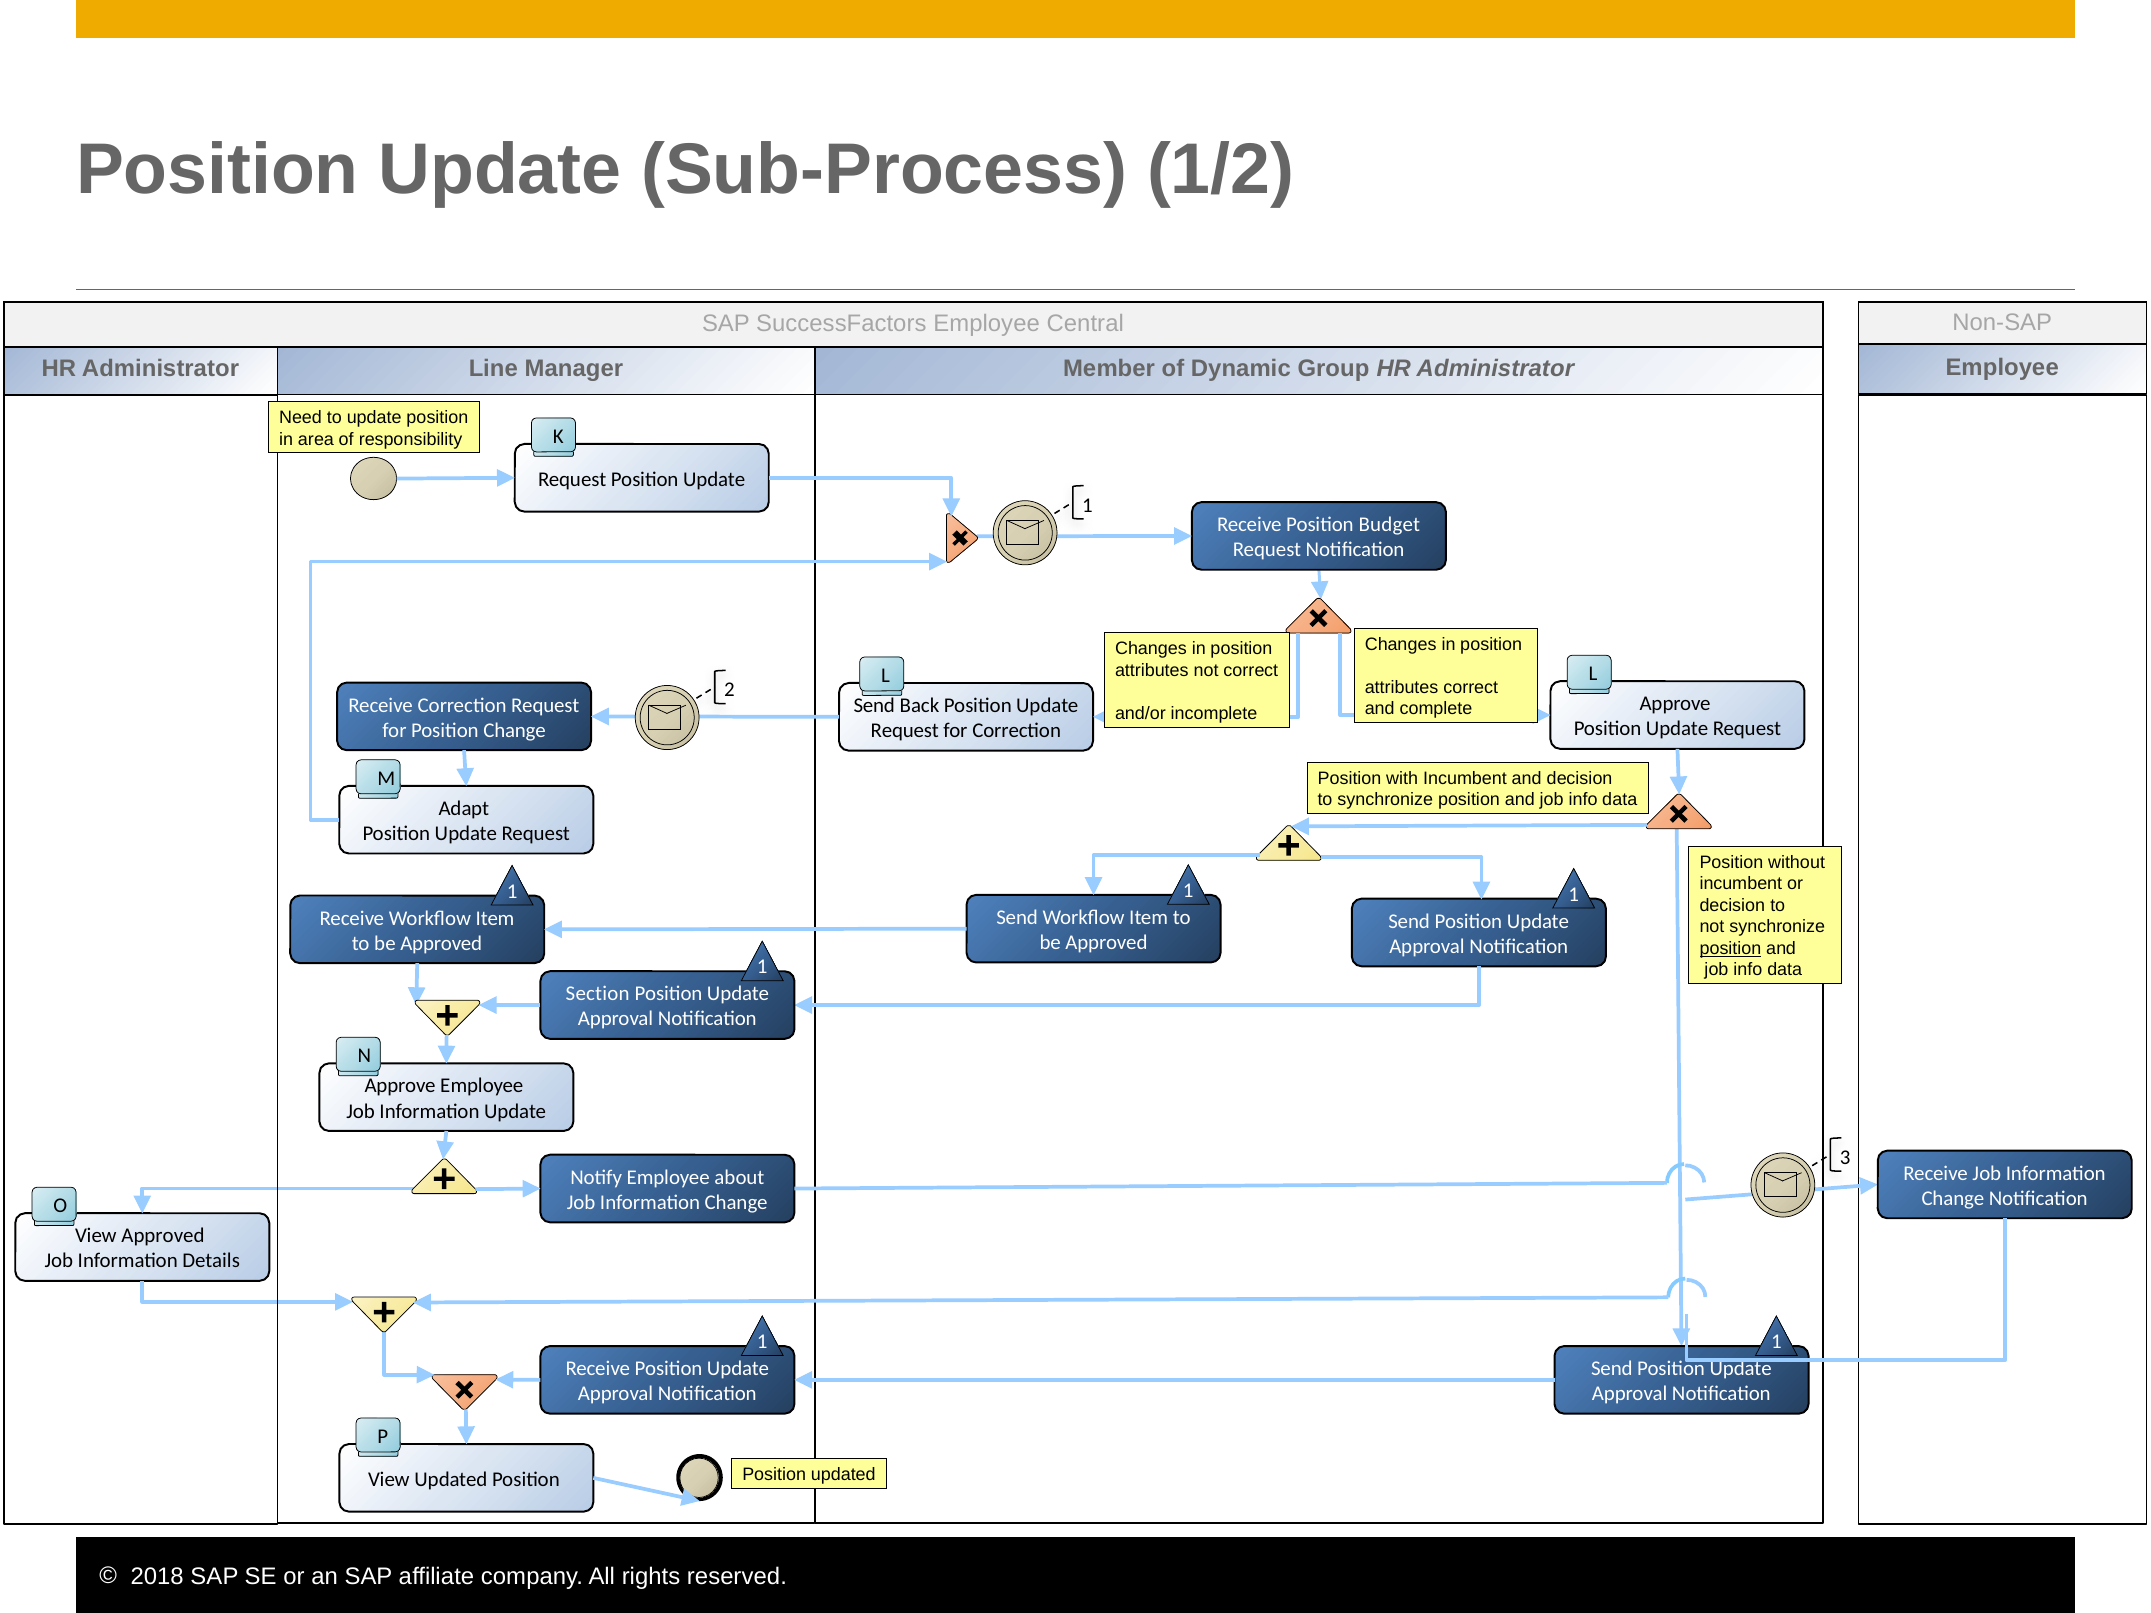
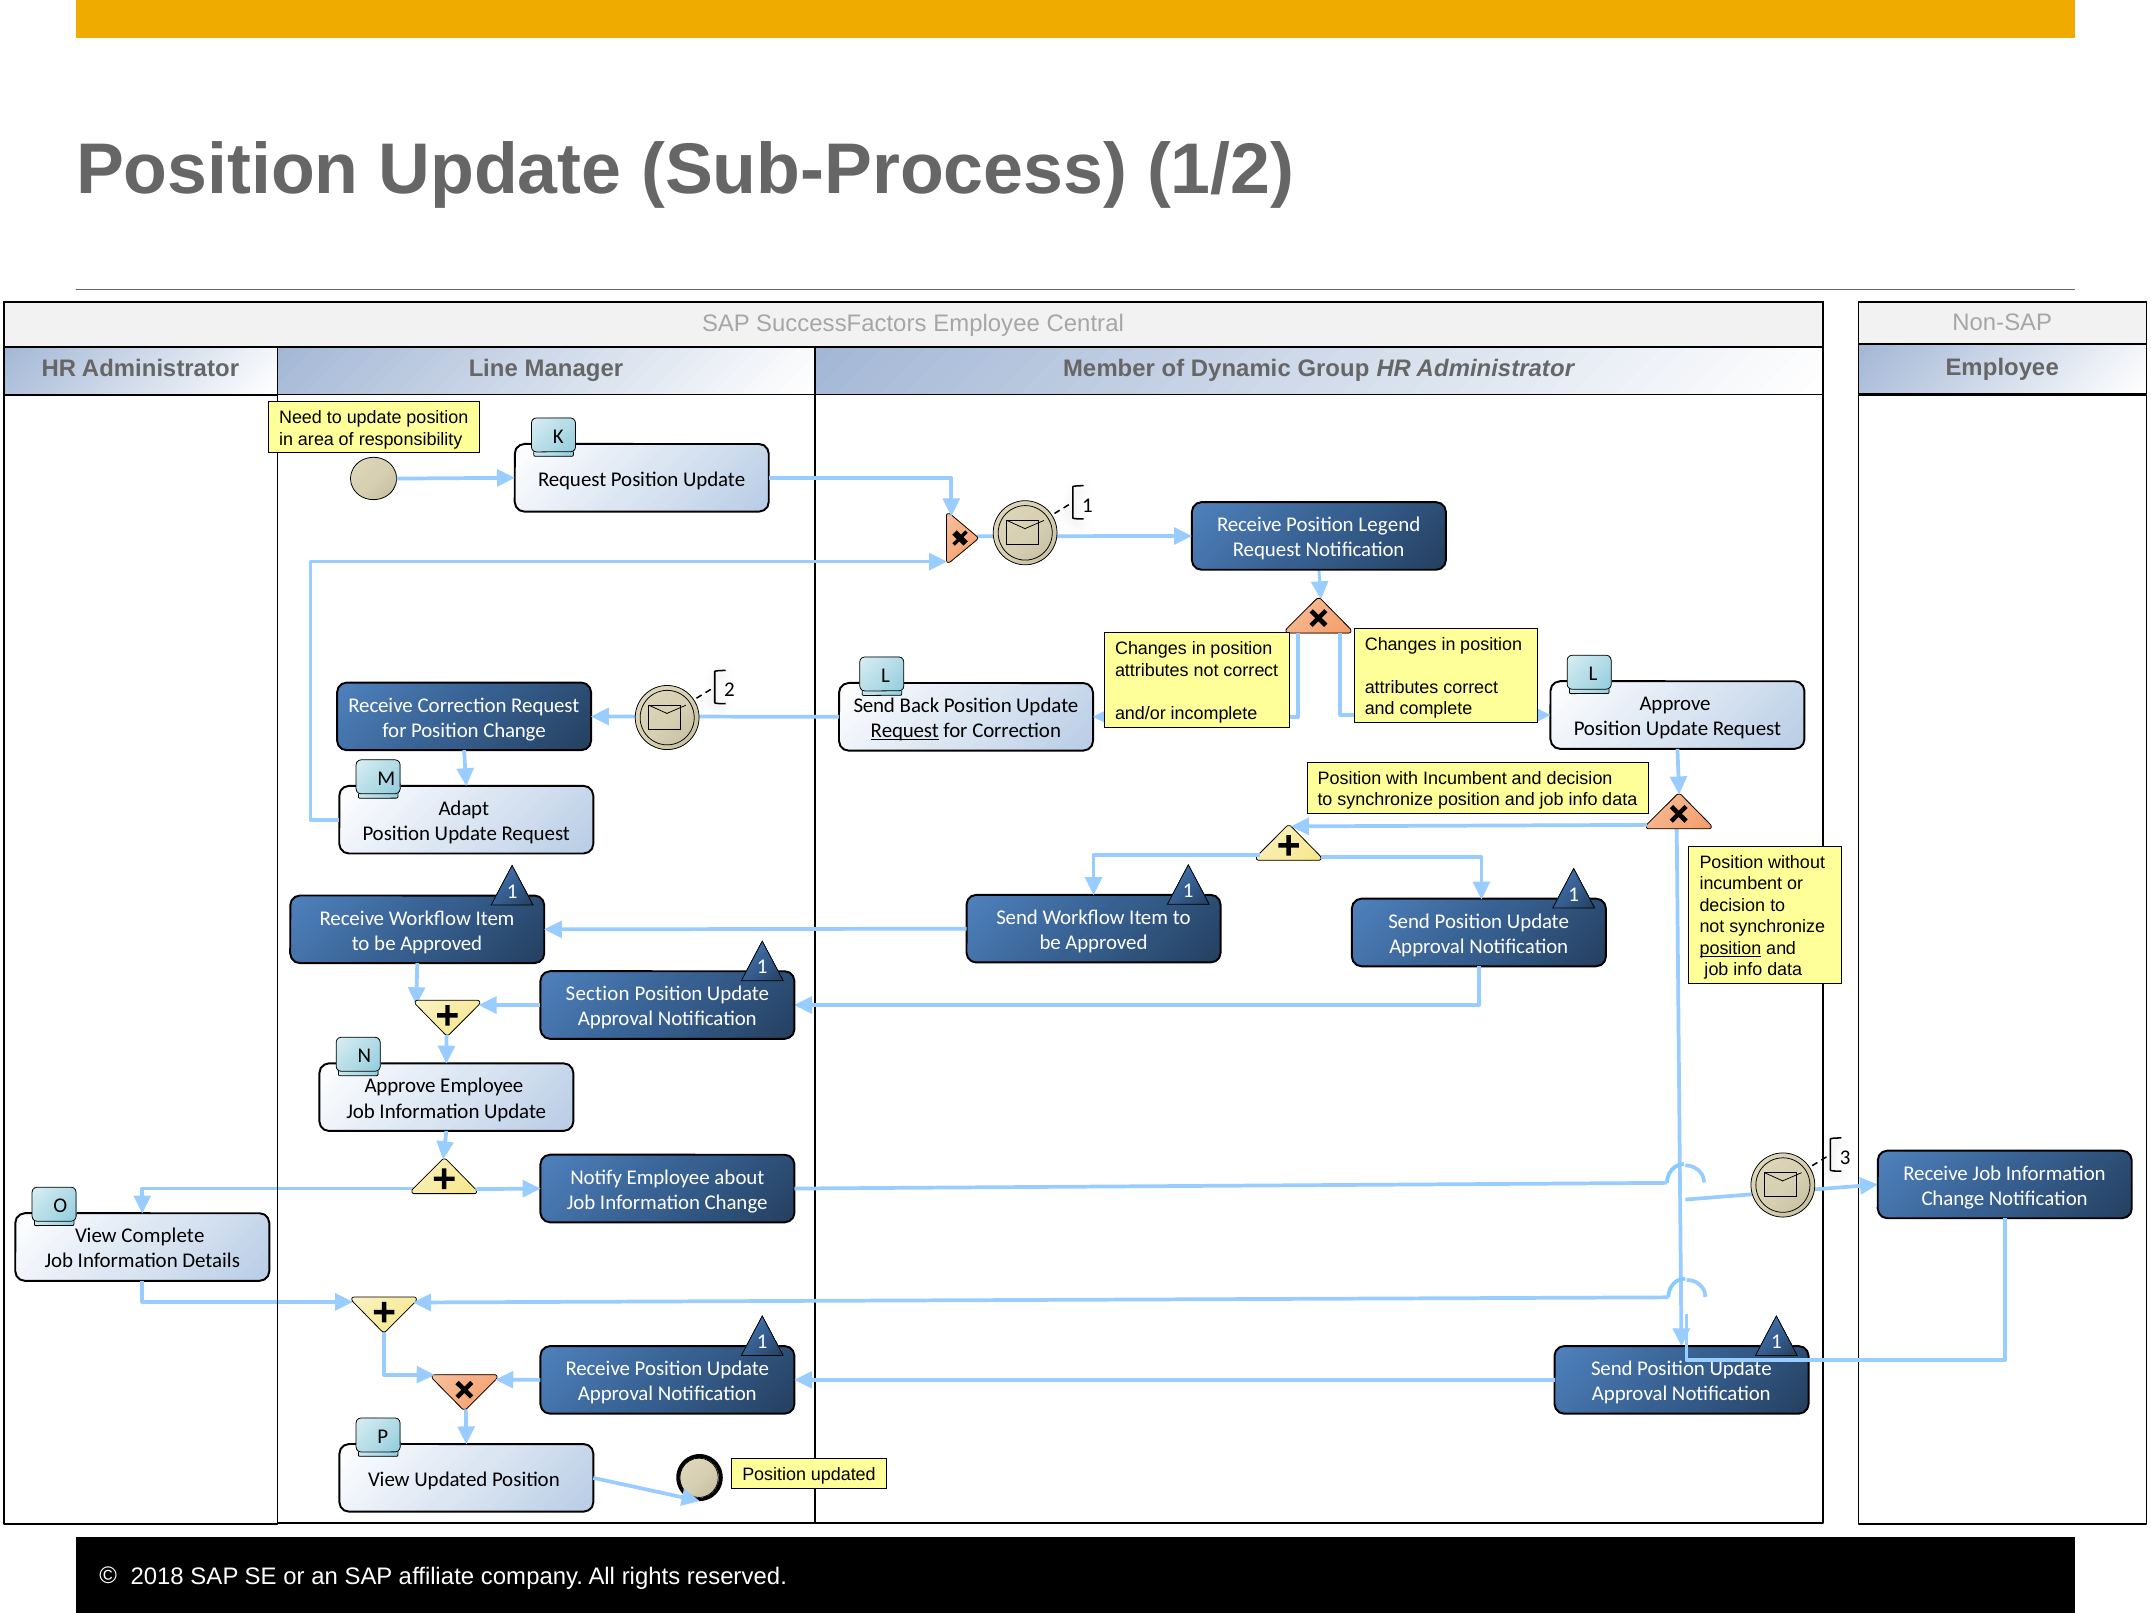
Budget: Budget -> Legend
Request at (905, 731) underline: none -> present
Approved at (163, 1236): Approved -> Complete
